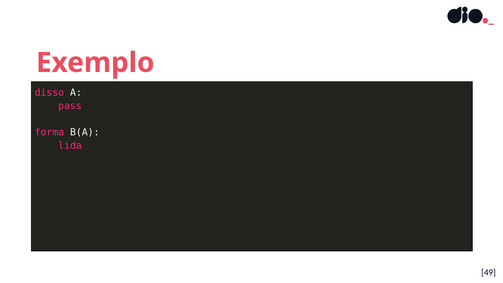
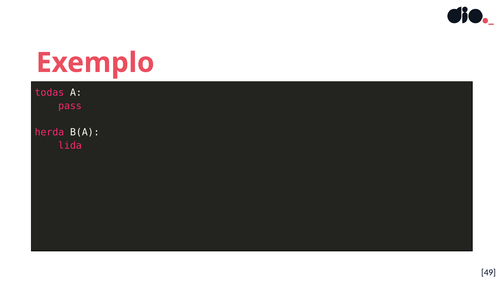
disso: disso -> todas
forma: forma -> herda
